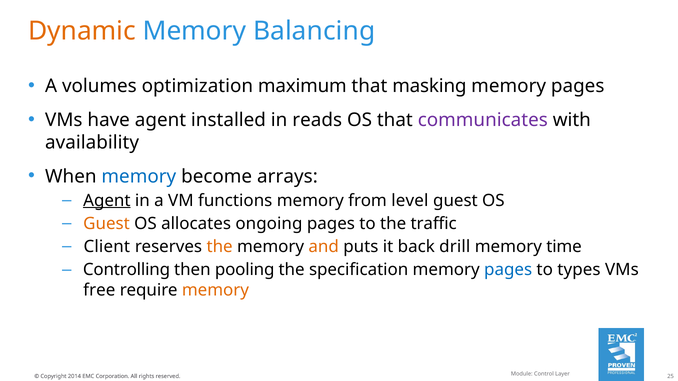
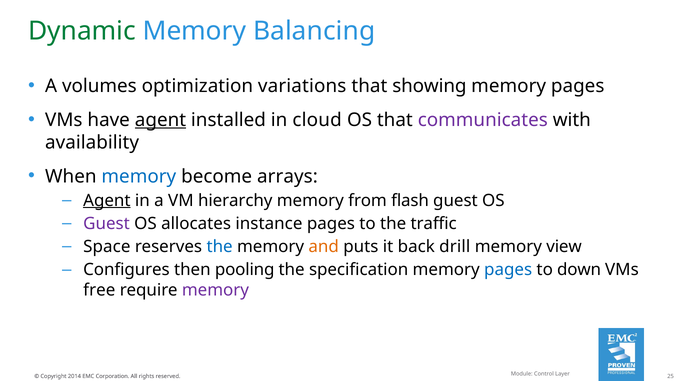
Dynamic colour: orange -> green
maximum: maximum -> variations
masking: masking -> showing
agent at (160, 120) underline: none -> present
reads: reads -> cloud
functions: functions -> hierarchy
level: level -> flash
Guest at (107, 224) colour: orange -> purple
ongoing: ongoing -> instance
Client: Client -> Space
the at (220, 247) colour: orange -> blue
time: time -> view
Controlling: Controlling -> Configures
types: types -> down
memory at (215, 291) colour: orange -> purple
